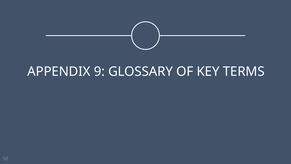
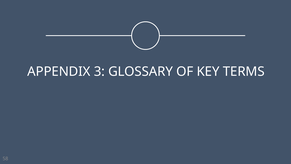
9: 9 -> 3
